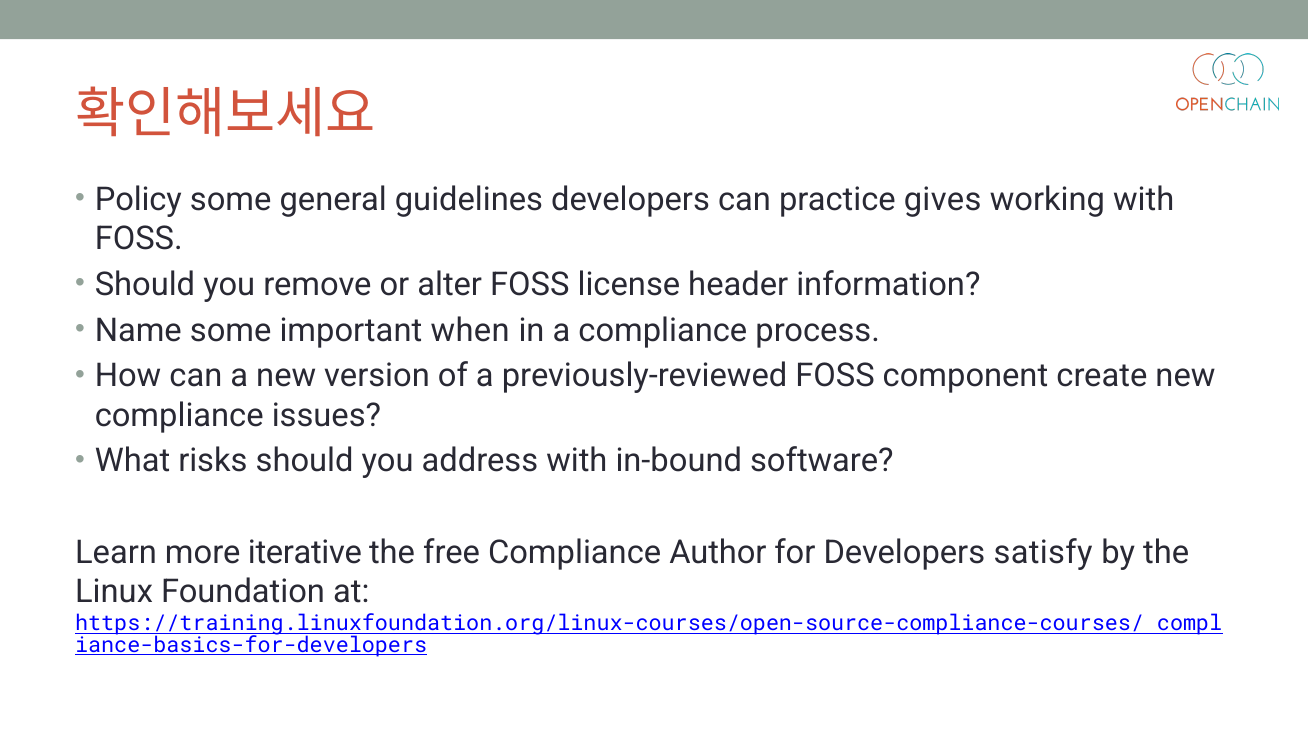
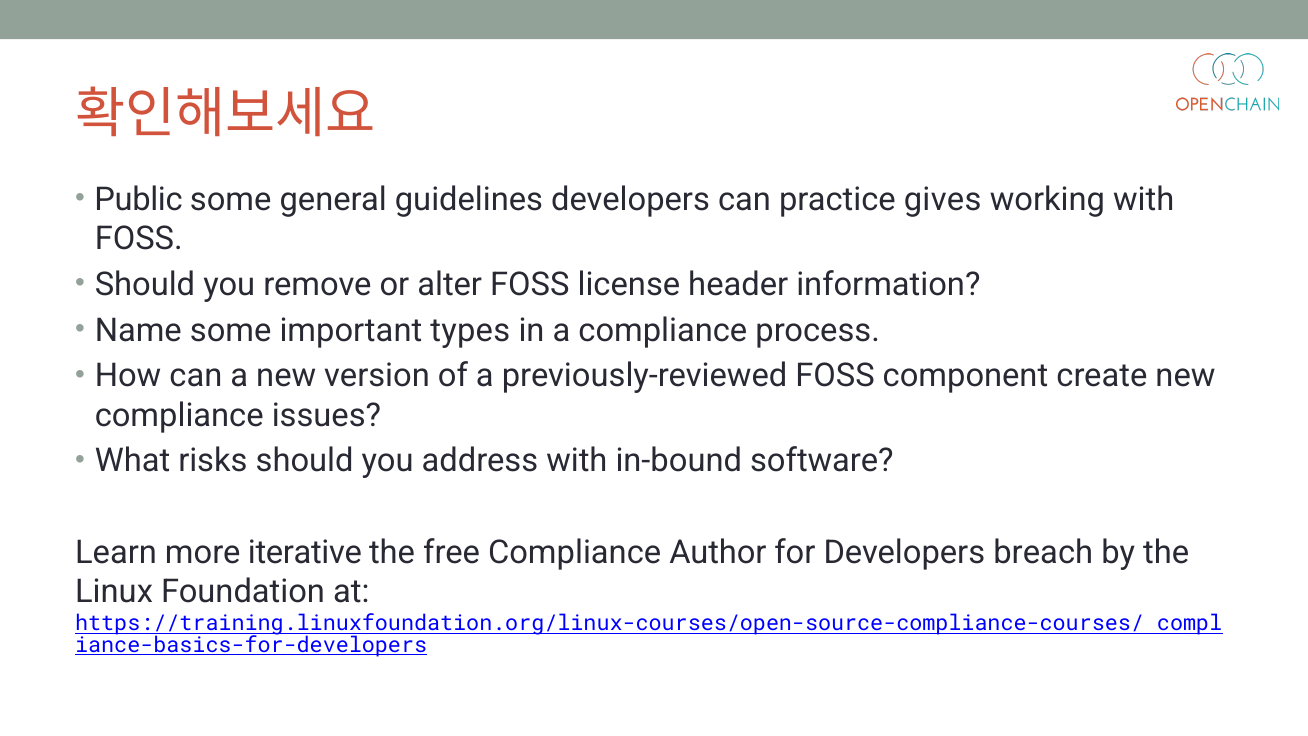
Policy: Policy -> Public
when: when -> types
satisfy: satisfy -> breach
